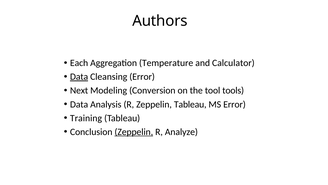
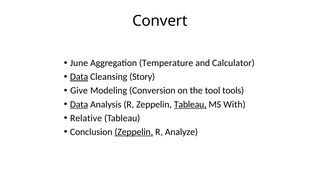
Authors: Authors -> Convert
Each: Each -> June
Cleansing Error: Error -> Story
Next: Next -> Give
Data at (79, 104) underline: none -> present
Tableau at (190, 104) underline: none -> present
MS Error: Error -> With
Training: Training -> Relative
